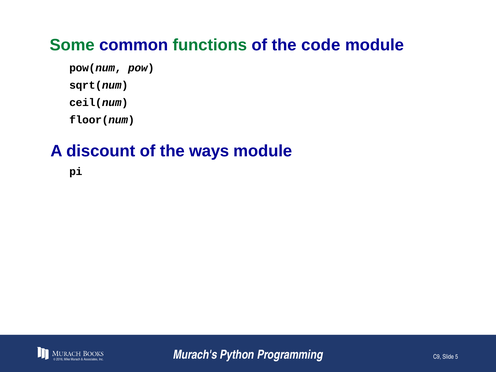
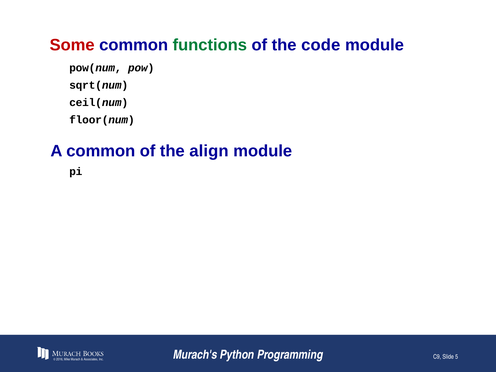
Some colour: green -> red
A discount: discount -> common
ways: ways -> align
